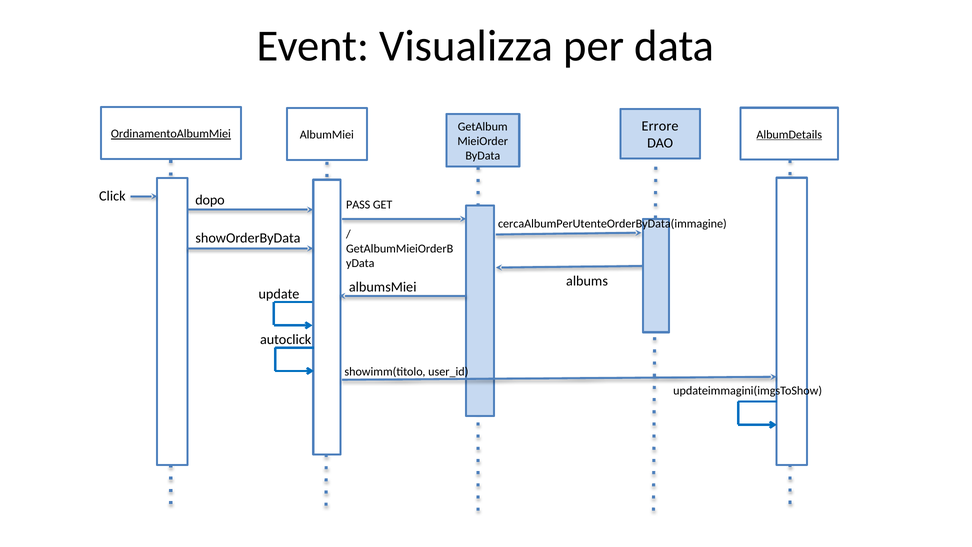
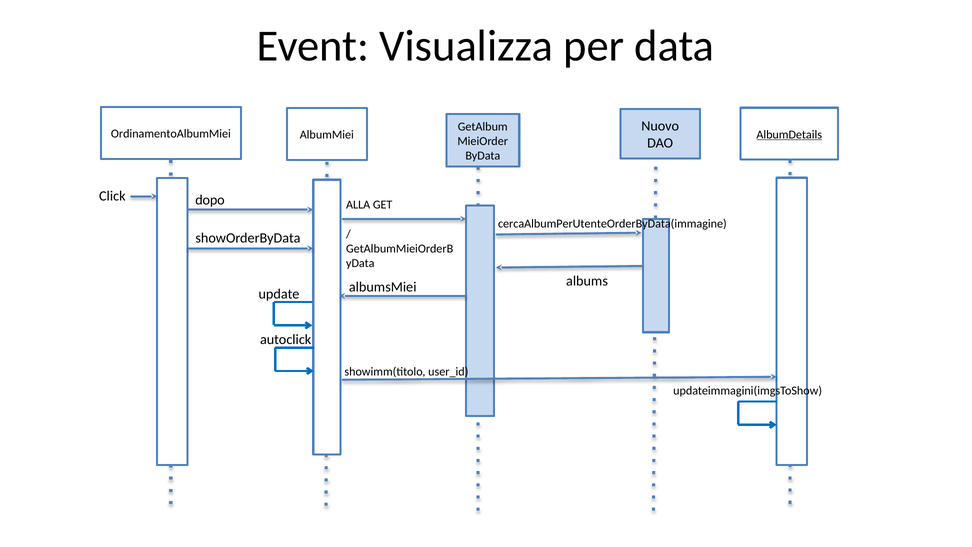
Errore: Errore -> Nuovo
OrdinamentoAlbumMiei underline: present -> none
PASS: PASS -> ALLA
